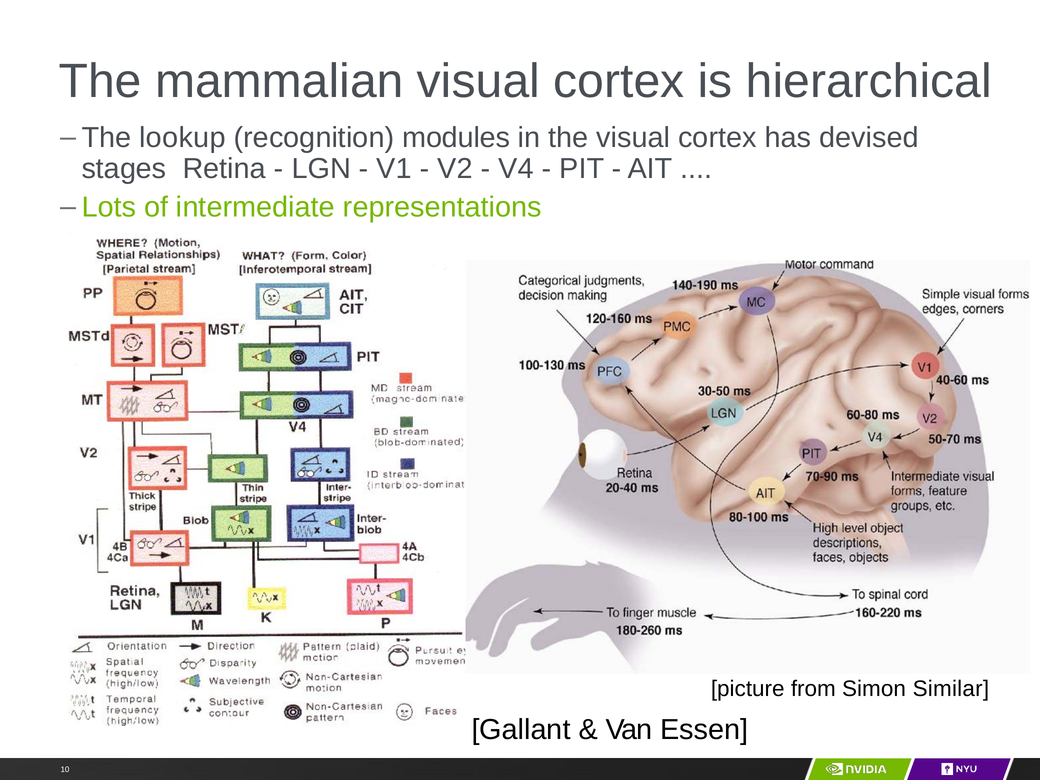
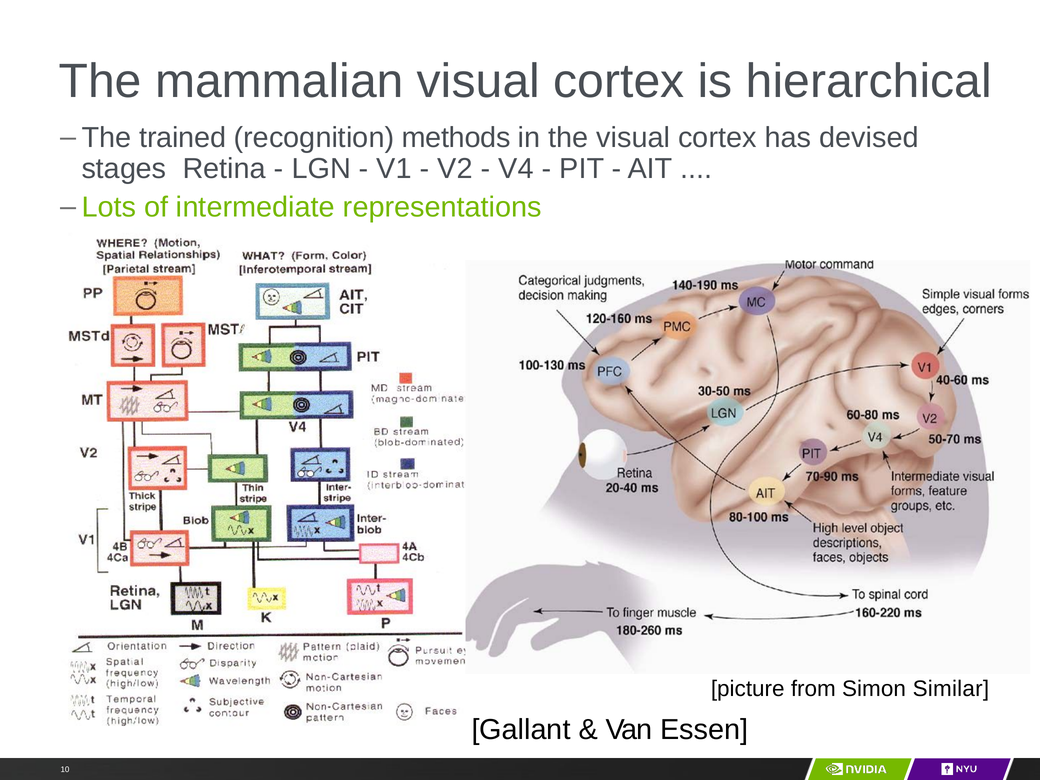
lookup: lookup -> trained
modules: modules -> methods
